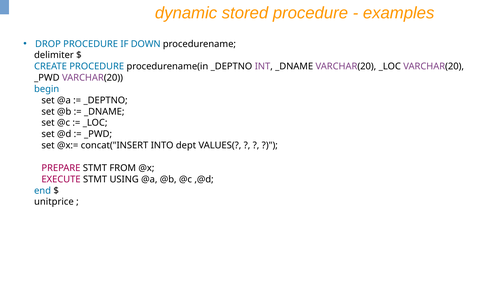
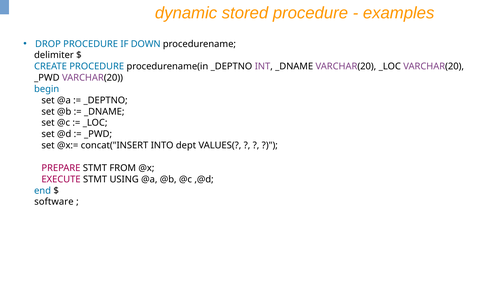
unitprice: unitprice -> software
